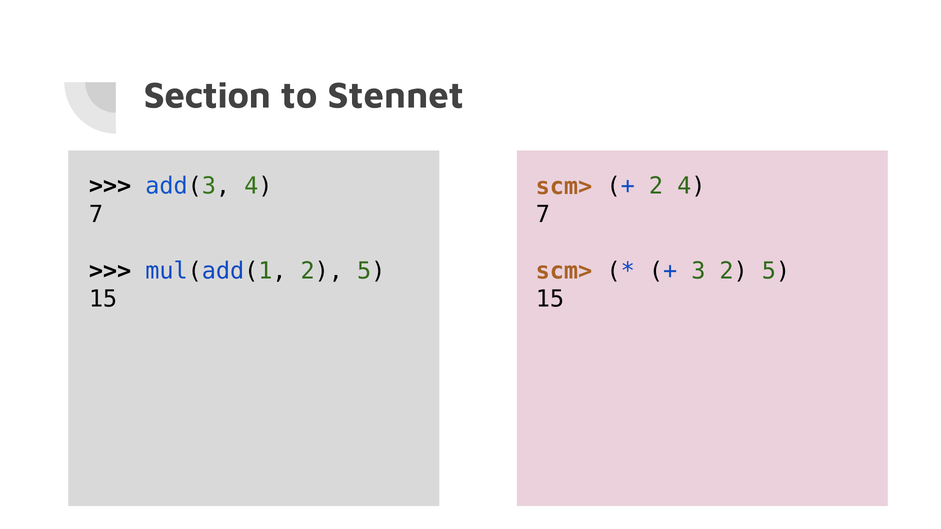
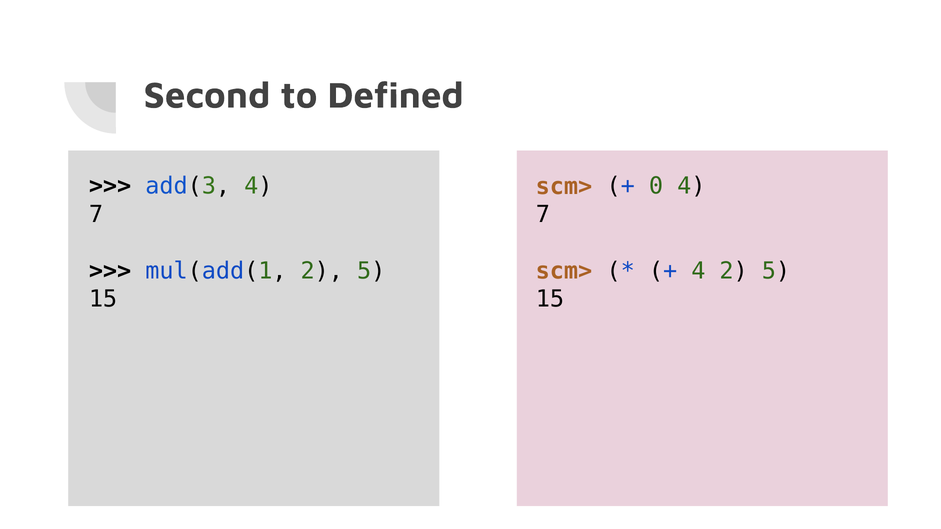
Section: Section -> Second
Stennet: Stennet -> Defined
2 at (656, 186): 2 -> 0
3 at (698, 271): 3 -> 4
